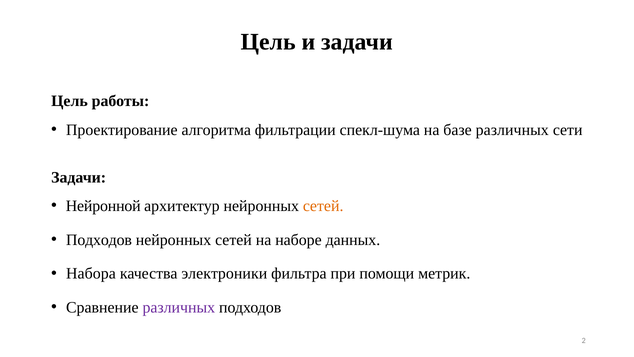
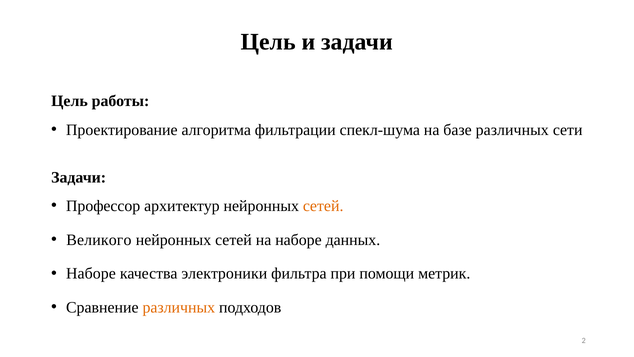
Нейронной: Нейронной -> Профессор
Подходов at (99, 240): Подходов -> Великого
Набора at (91, 273): Набора -> Наборе
различных at (179, 307) colour: purple -> orange
